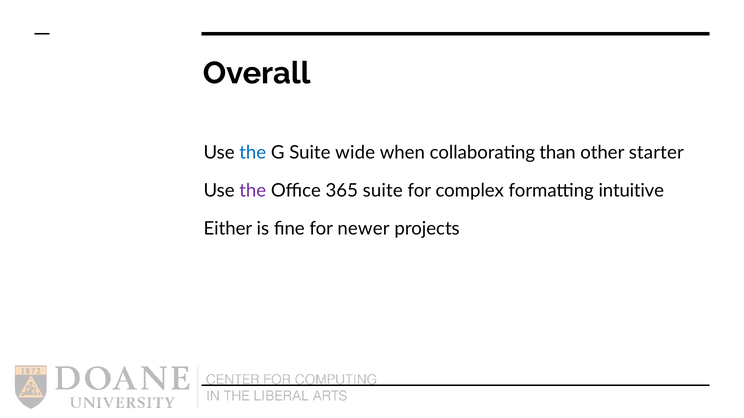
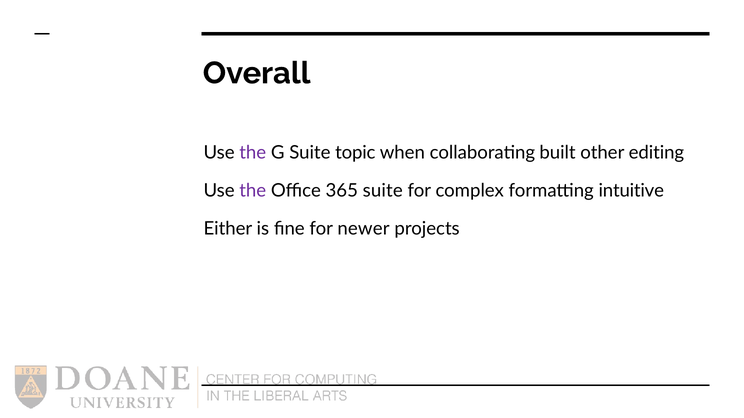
the at (253, 153) colour: blue -> purple
wide: wide -> topic
than: than -> built
starter: starter -> editing
